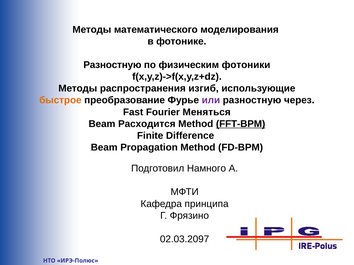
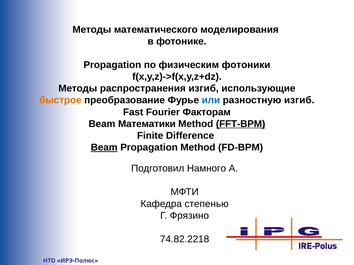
Разностную at (112, 65): Разностную -> Propagation
или colour: purple -> blue
разностную через: через -> изгиб
Меняться: Меняться -> Факторам
Расходится: Расходится -> Математики
Beam at (104, 148) underline: none -> present
принципа: принципа -> степенью
02.03.2097: 02.03.2097 -> 74.82.2218
